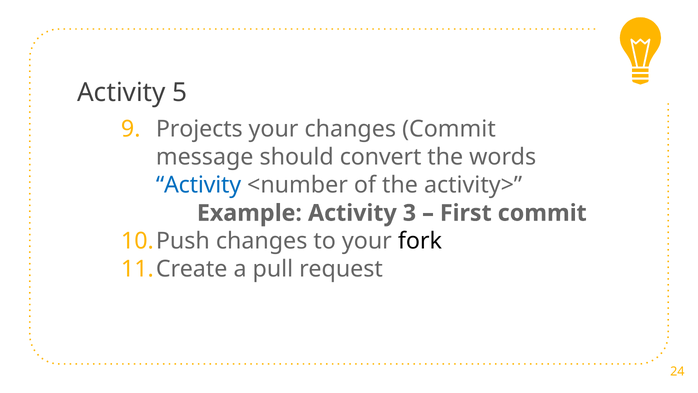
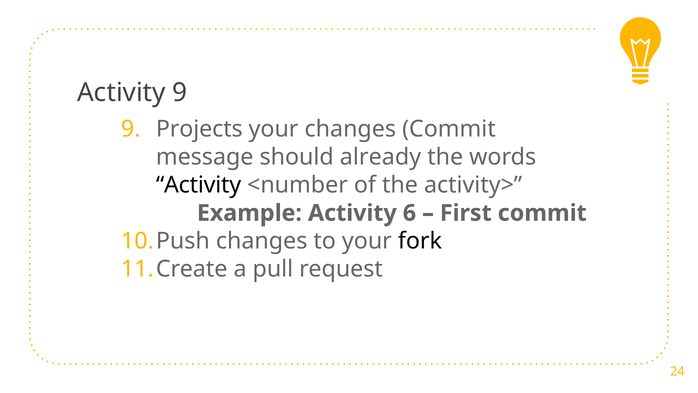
Activity 5: 5 -> 9
convert: convert -> already
Activity at (199, 185) colour: blue -> black
3: 3 -> 6
